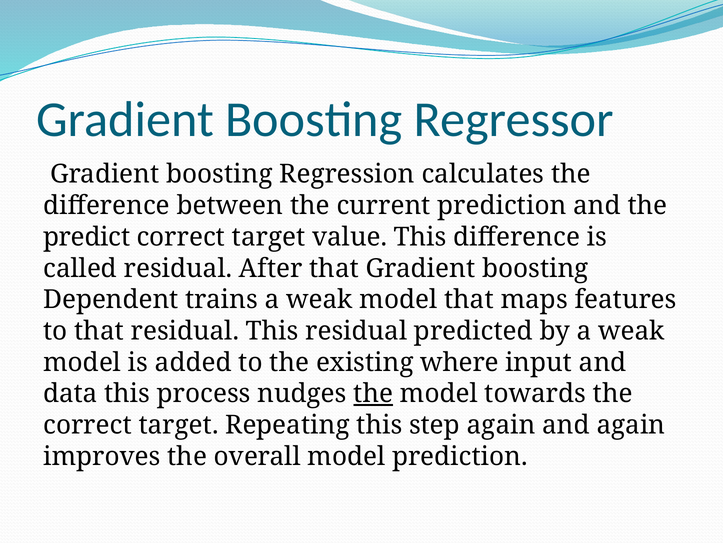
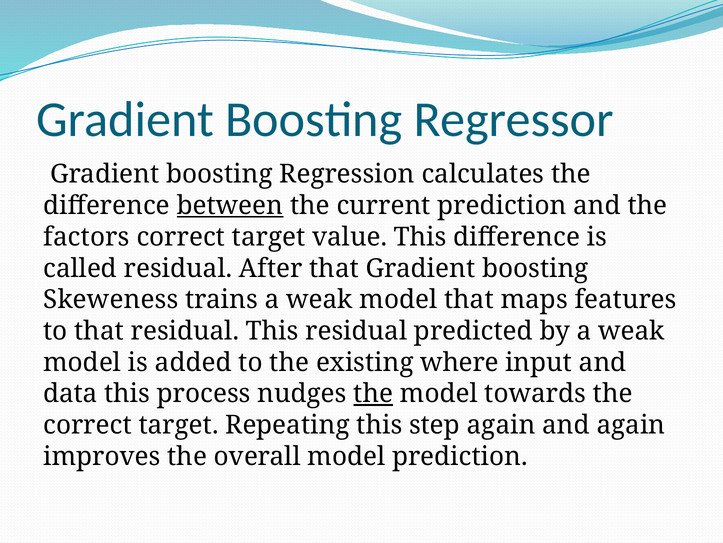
between underline: none -> present
predict: predict -> factors
Dependent: Dependent -> Skeweness
